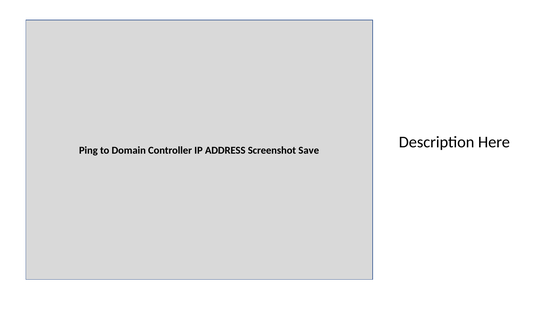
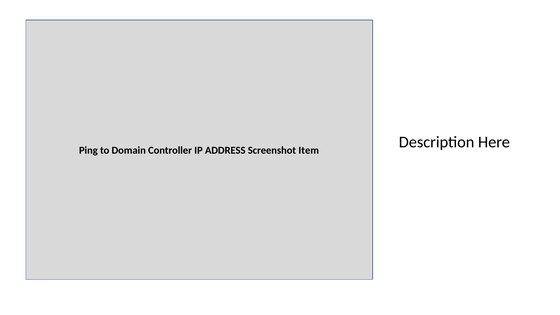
Save: Save -> Item
